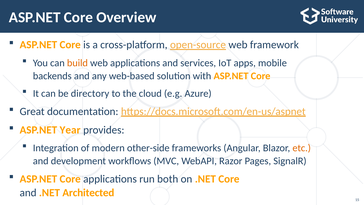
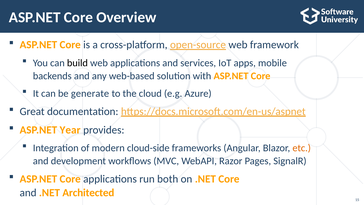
build colour: orange -> black
directory: directory -> generate
other-side: other-side -> cloud-side
